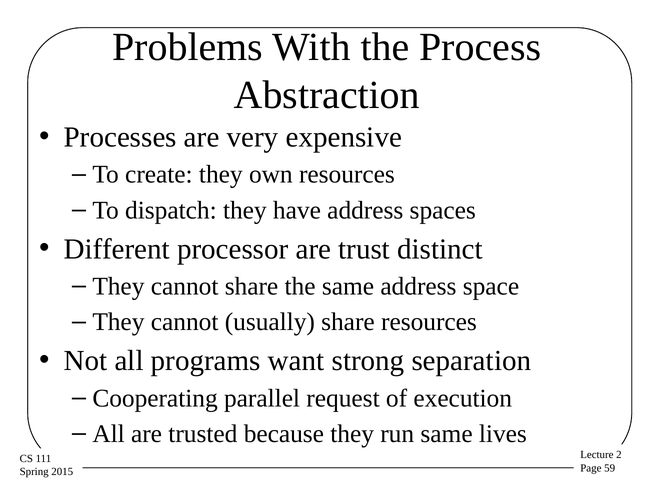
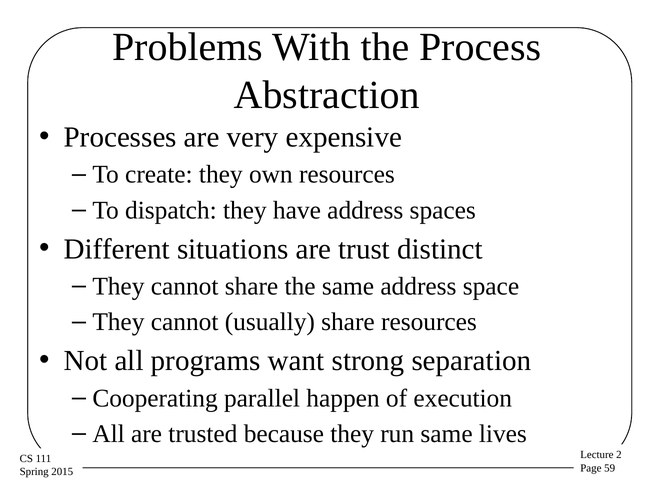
processor: processor -> situations
request: request -> happen
